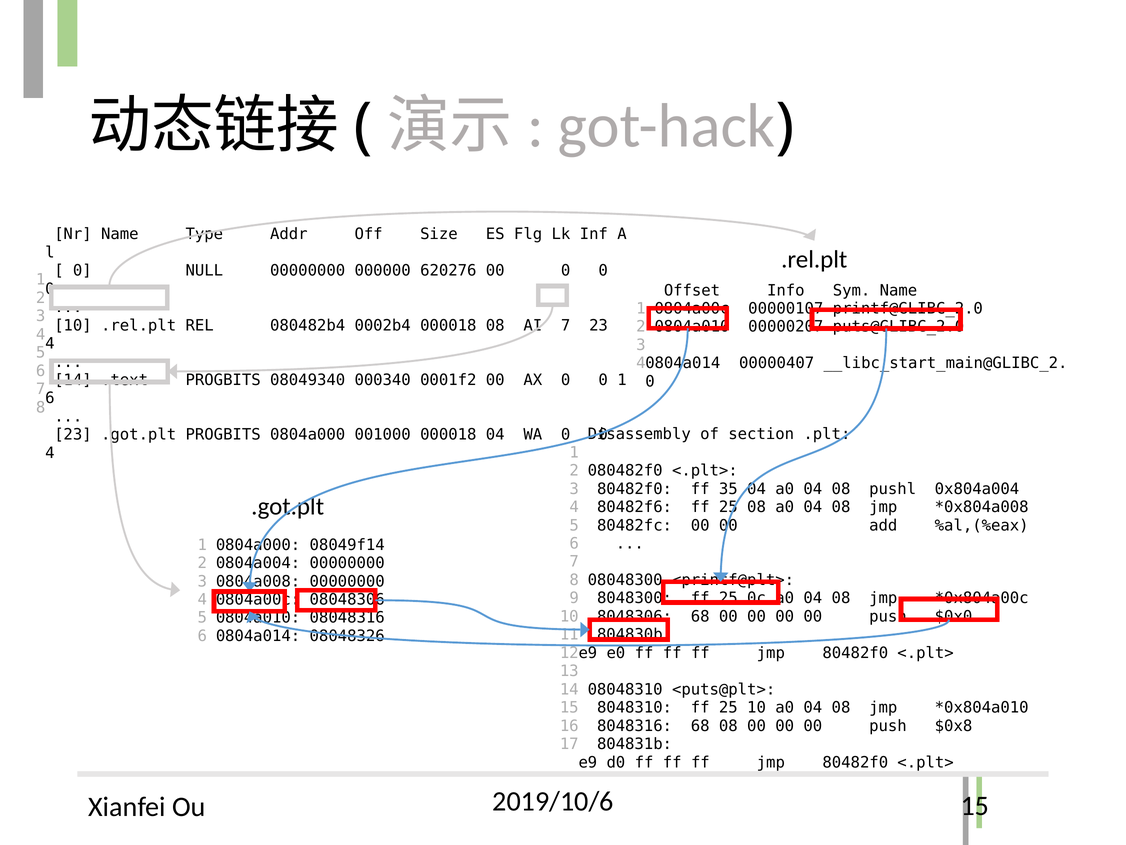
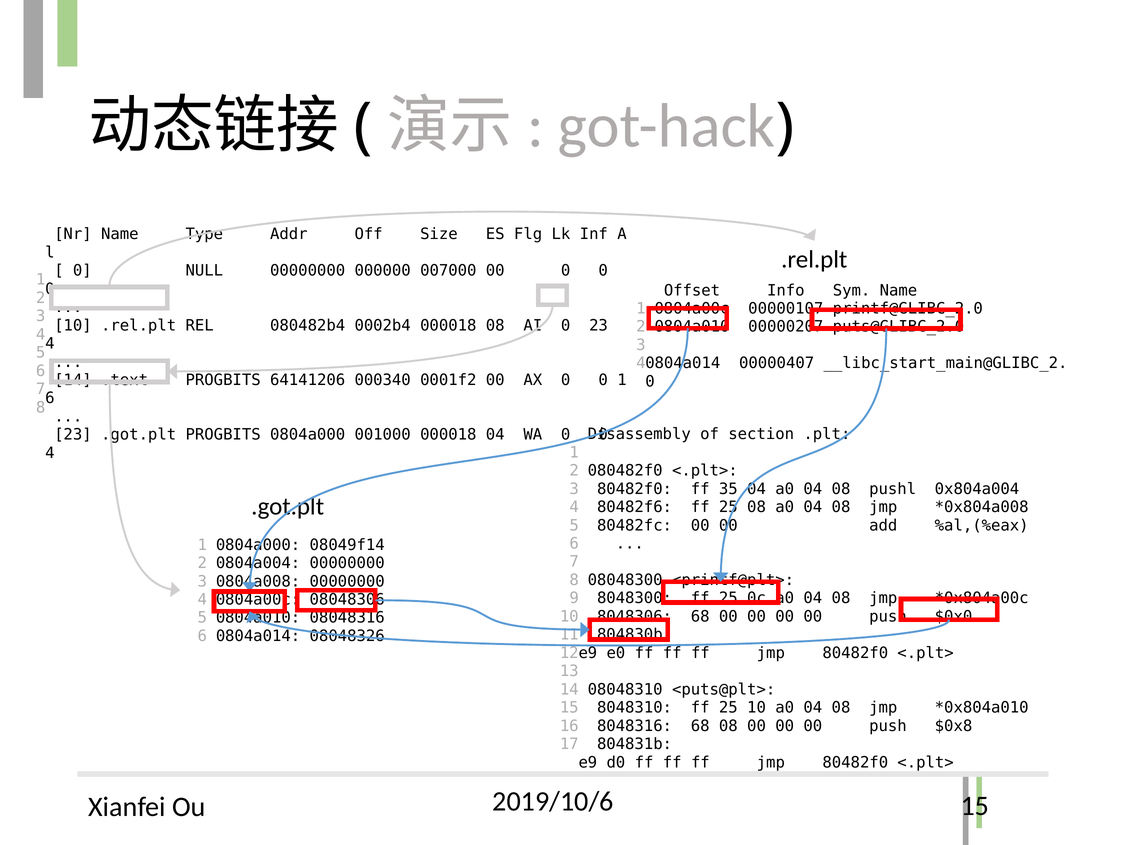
620276: 620276 -> 007000
AI 7: 7 -> 0
08049340: 08049340 -> 64141206
